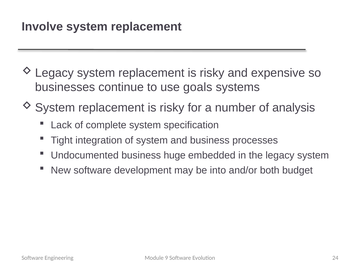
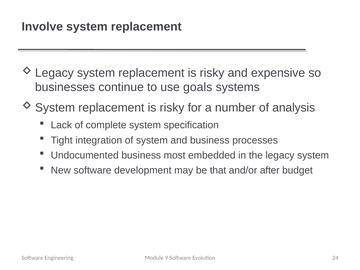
huge: huge -> most
into: into -> that
both: both -> after
